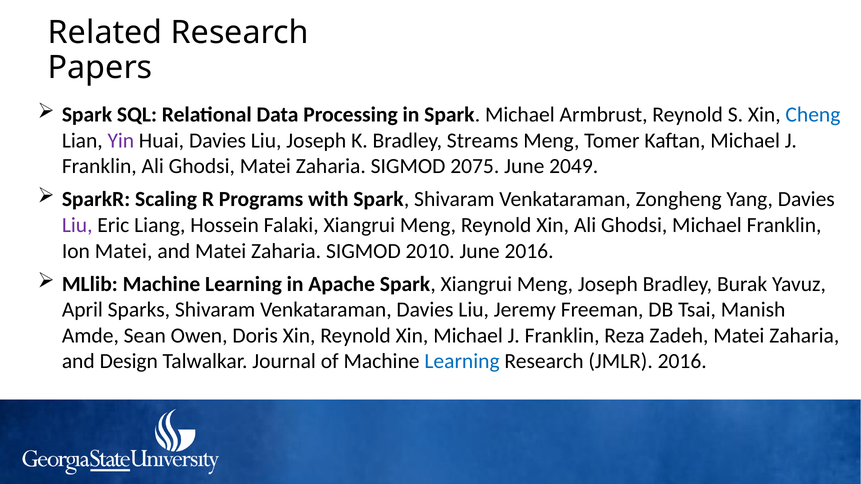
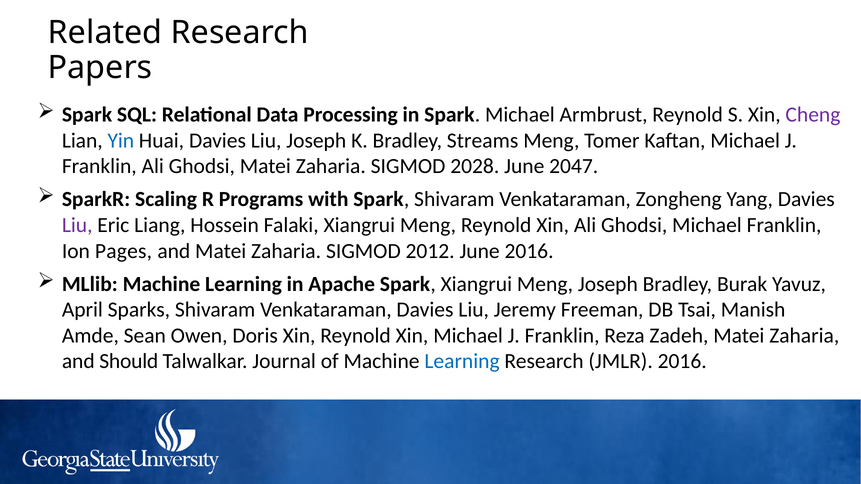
Cheng colour: blue -> purple
Yin colour: purple -> blue
2075: 2075 -> 2028
2049: 2049 -> 2047
Ion Matei: Matei -> Pages
2010: 2010 -> 2012
Design: Design -> Should
